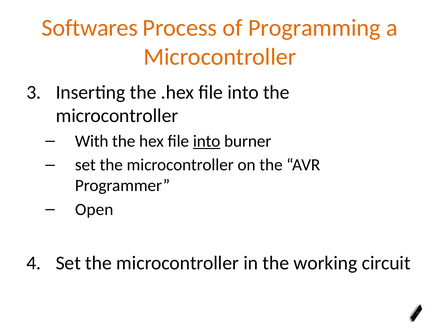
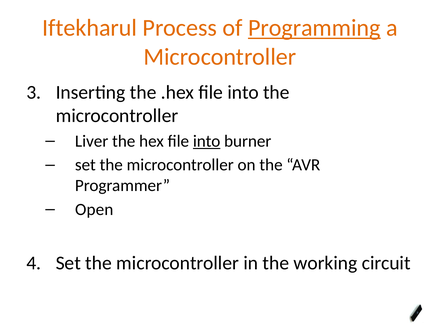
Softwares: Softwares -> Iftekharul
Programming underline: none -> present
With: With -> Liver
